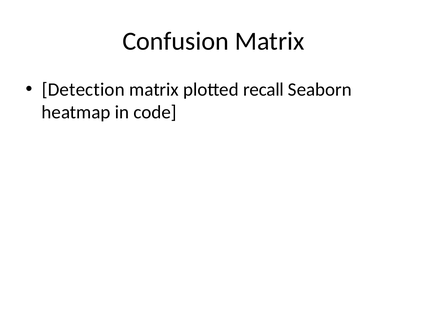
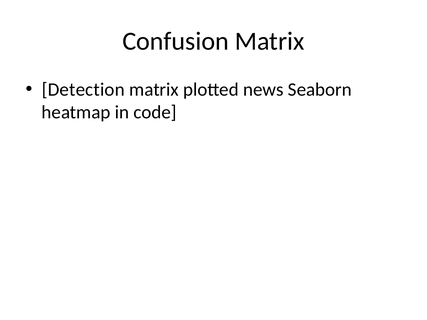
recall: recall -> news
